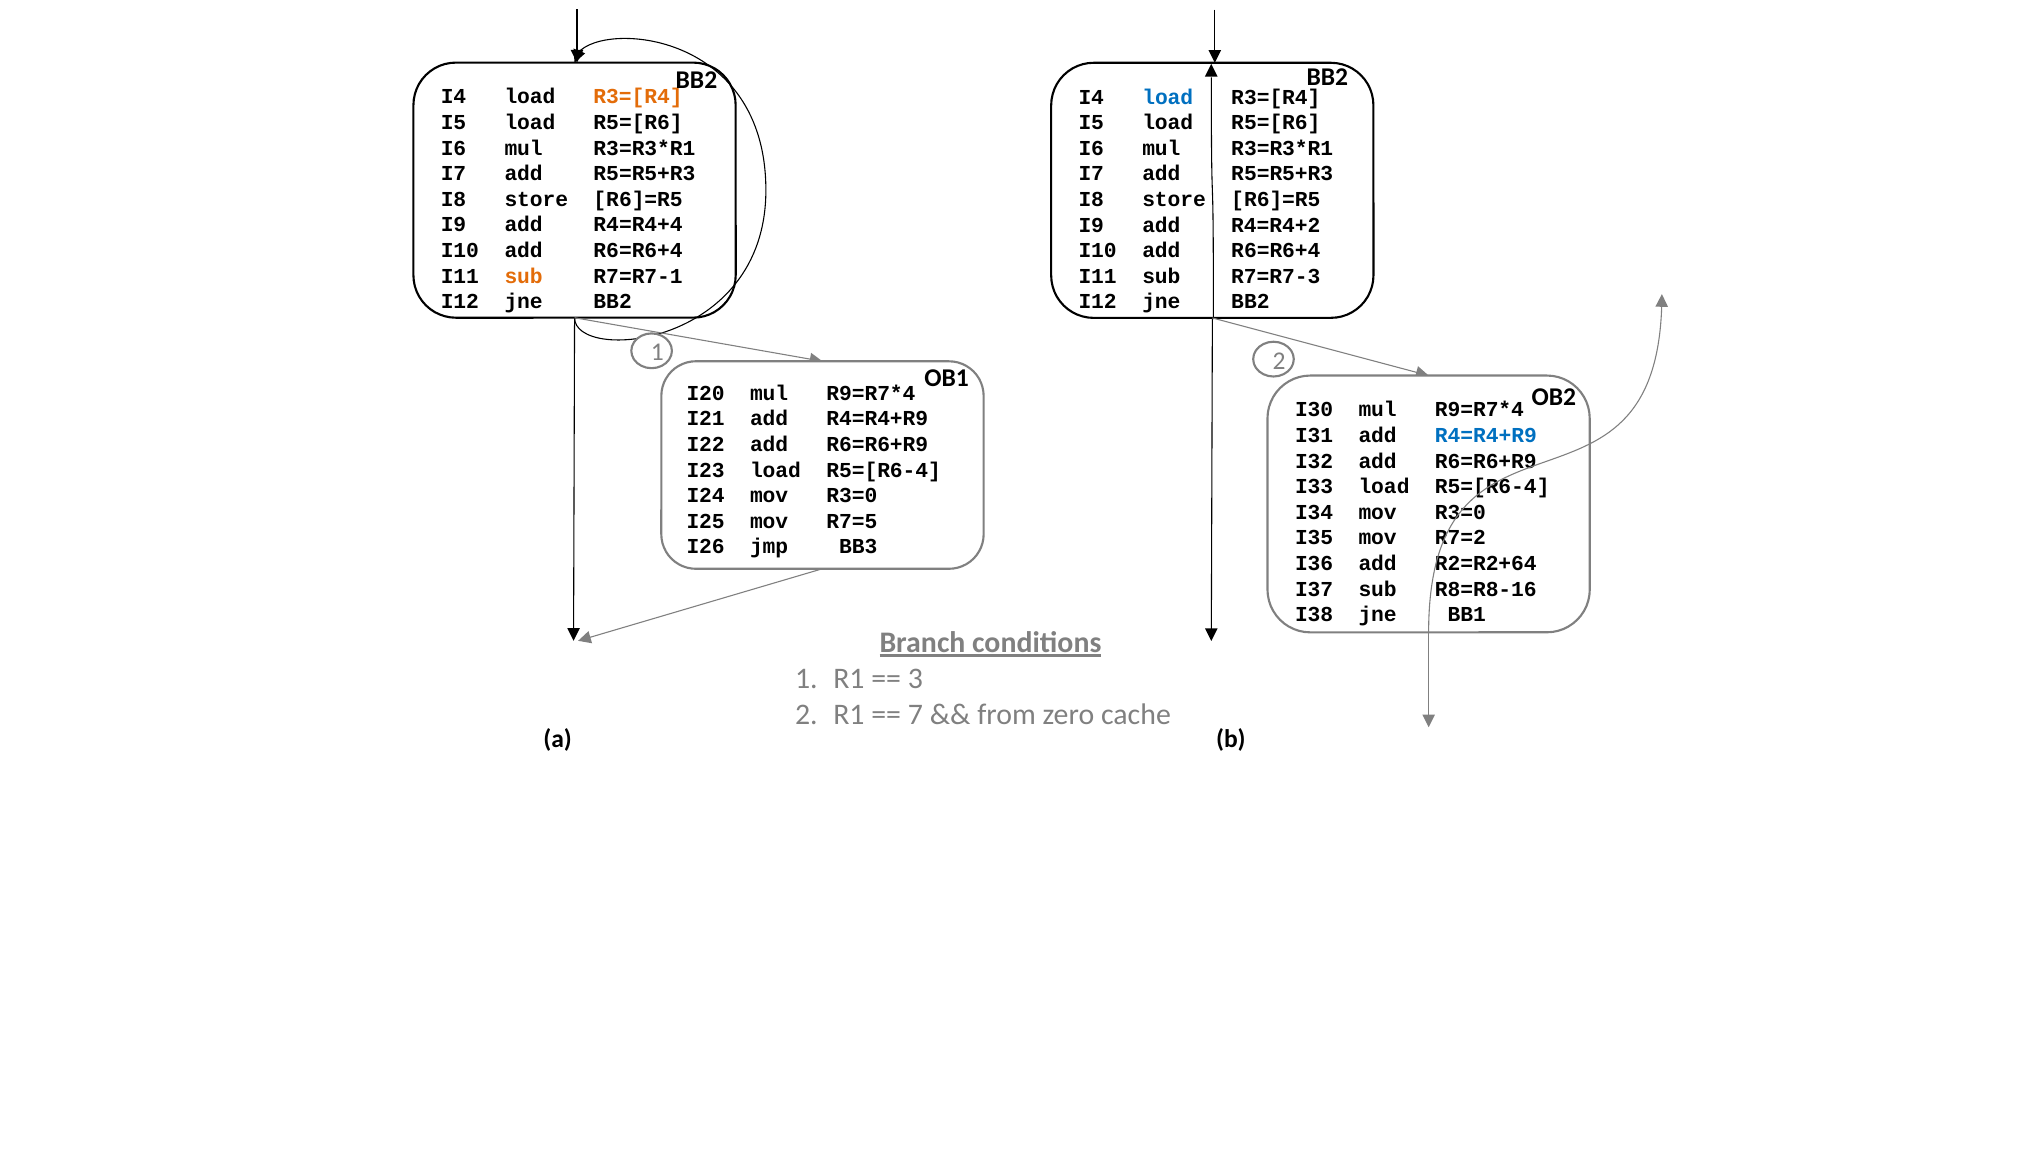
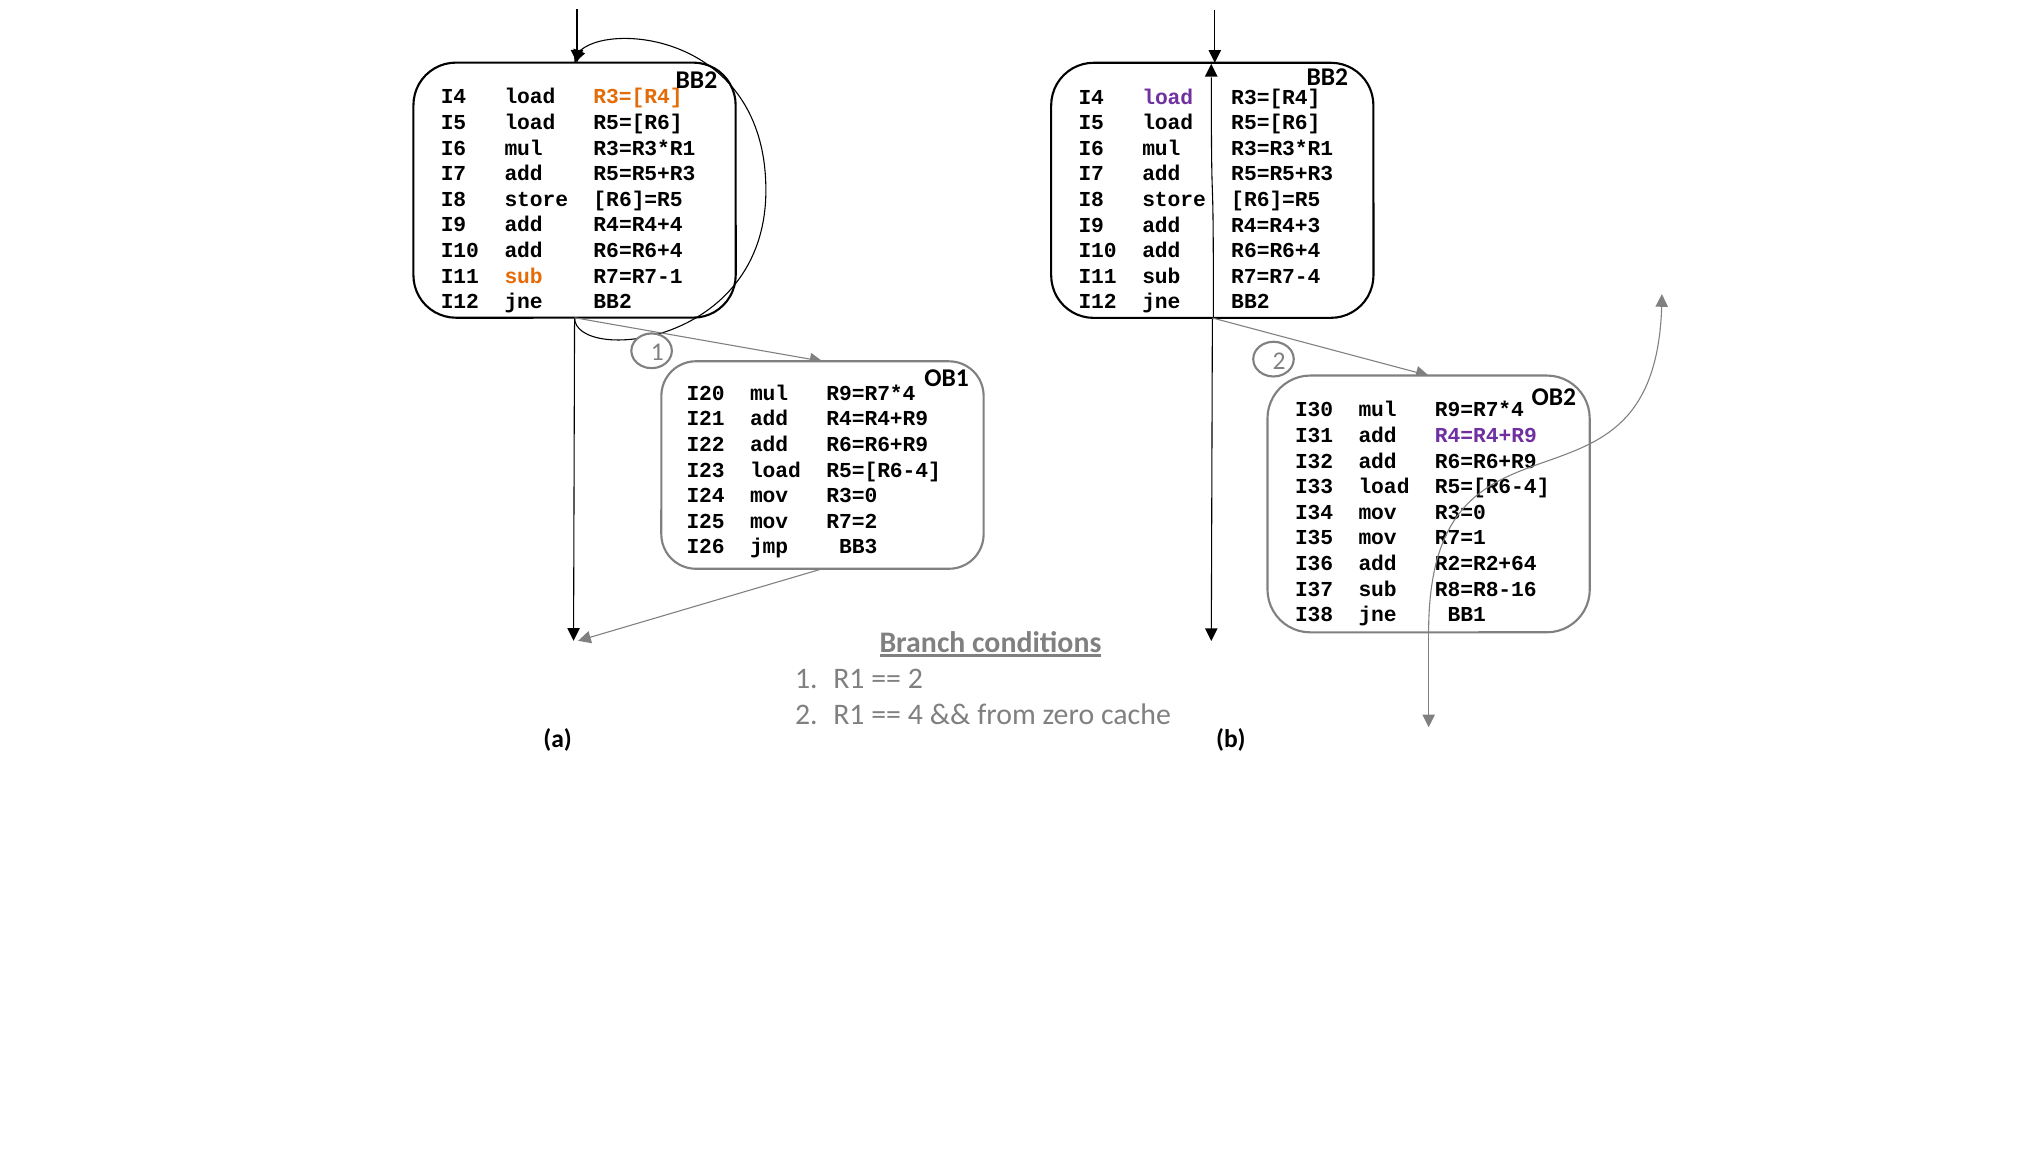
load at (1168, 97) colour: blue -> purple
R4=R4+2: R4=R4+2 -> R4=R4+3
R7=R7-3: R7=R7-3 -> R7=R7-4
R4=R4+R9 at (1486, 435) colour: blue -> purple
R7=5: R7=5 -> R7=2
R7=2: R7=2 -> R7=1
3 at (915, 679): 3 -> 2
7: 7 -> 4
